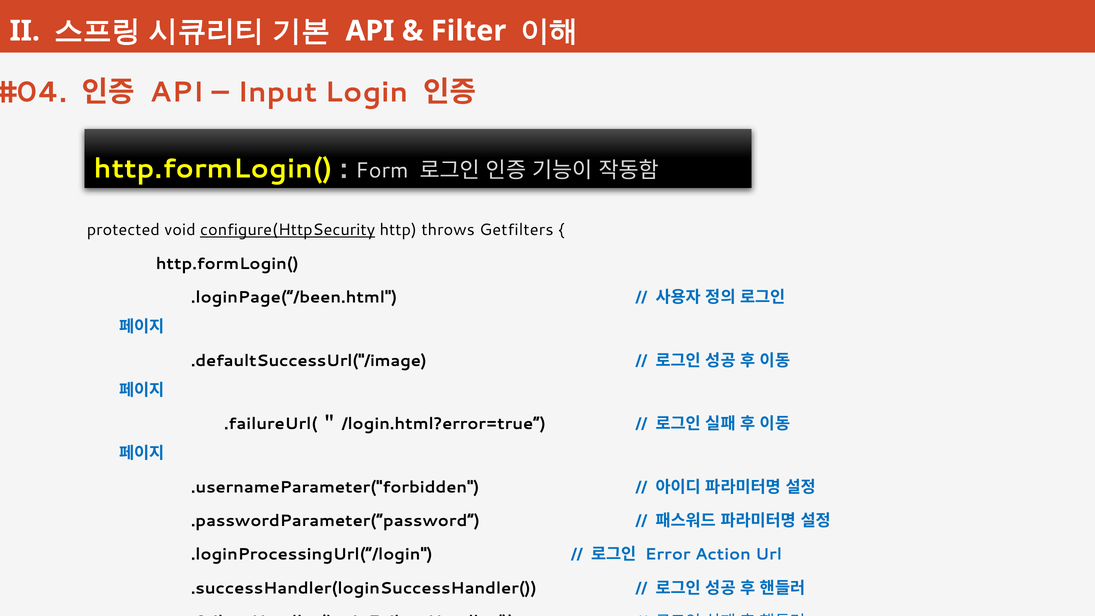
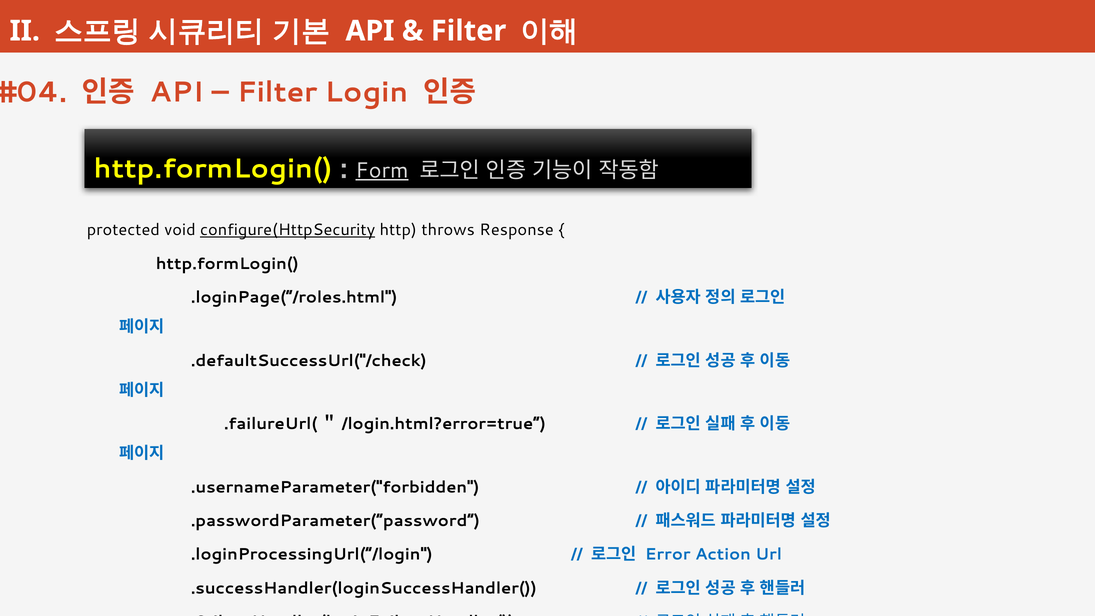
Input at (277, 92): Input -> Filter
Form underline: none -> present
Getfilters: Getfilters -> Response
.loginPage(“/been.html: .loginPage(“/been.html -> .loginPage(“/roles.html
.defaultSuccessUrl("/image: .defaultSuccessUrl("/image -> .defaultSuccessUrl("/check
